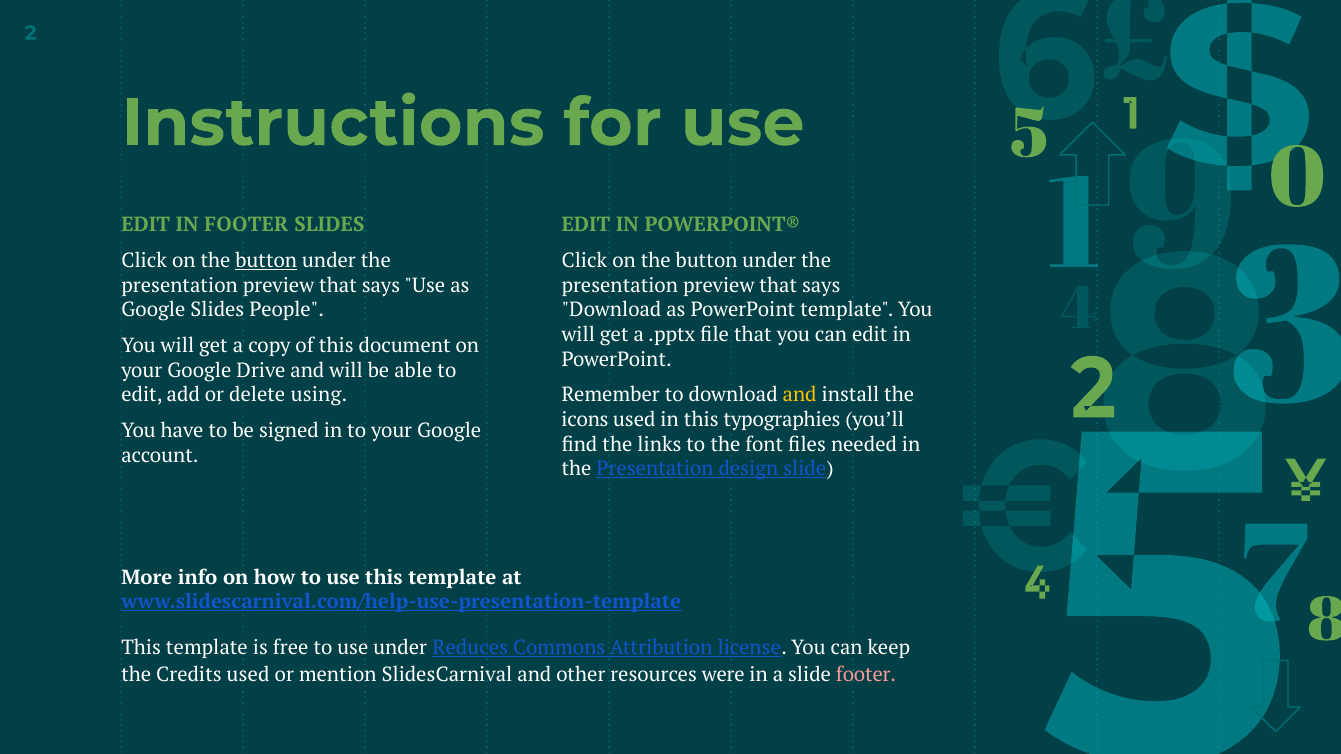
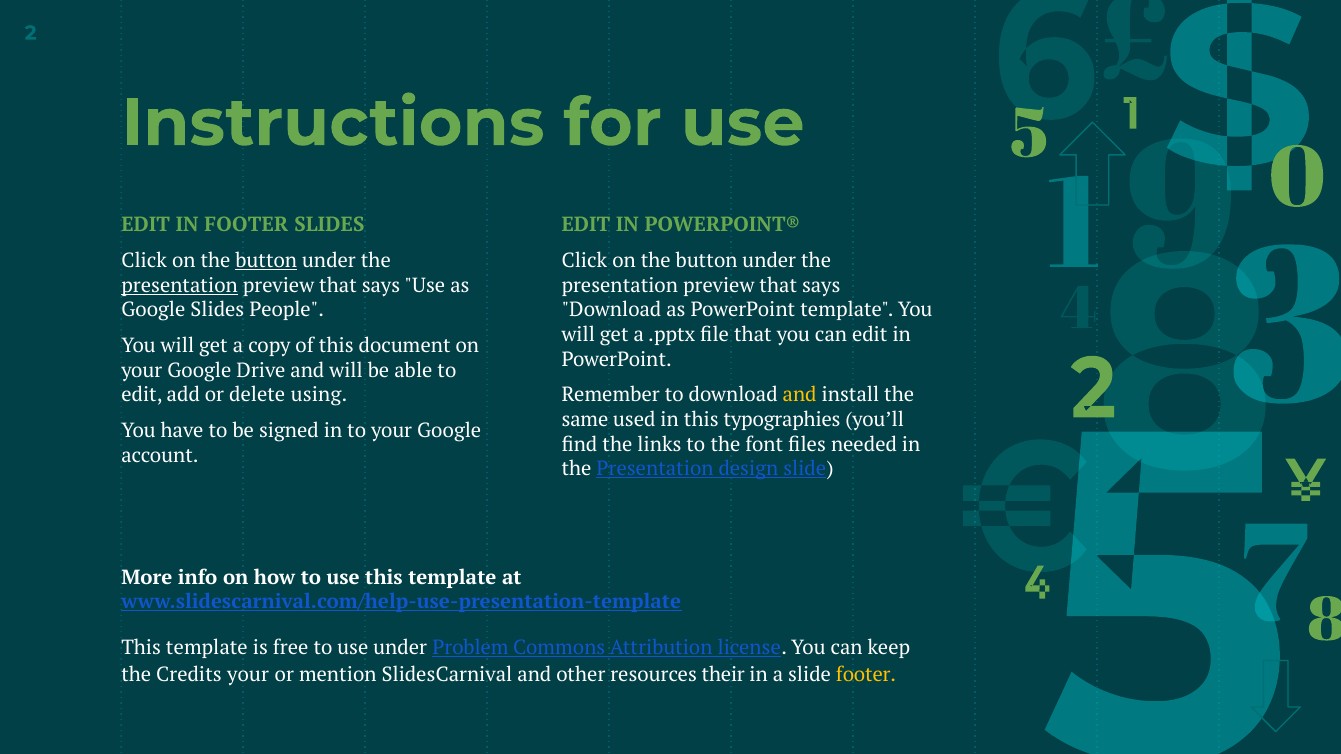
presentation at (180, 286) underline: none -> present
icons: icons -> same
Reduces: Reduces -> Problem
Credits used: used -> your
were: were -> their
footer at (866, 675) colour: pink -> yellow
